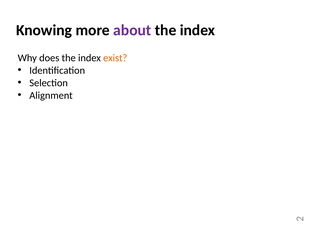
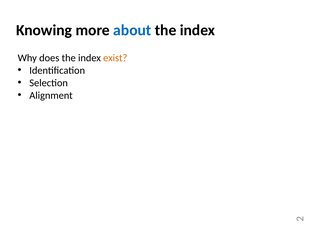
about colour: purple -> blue
